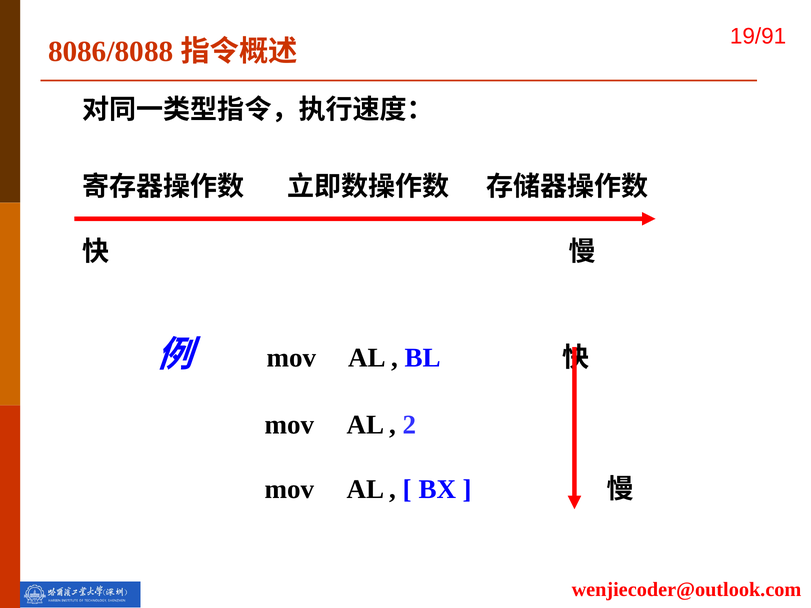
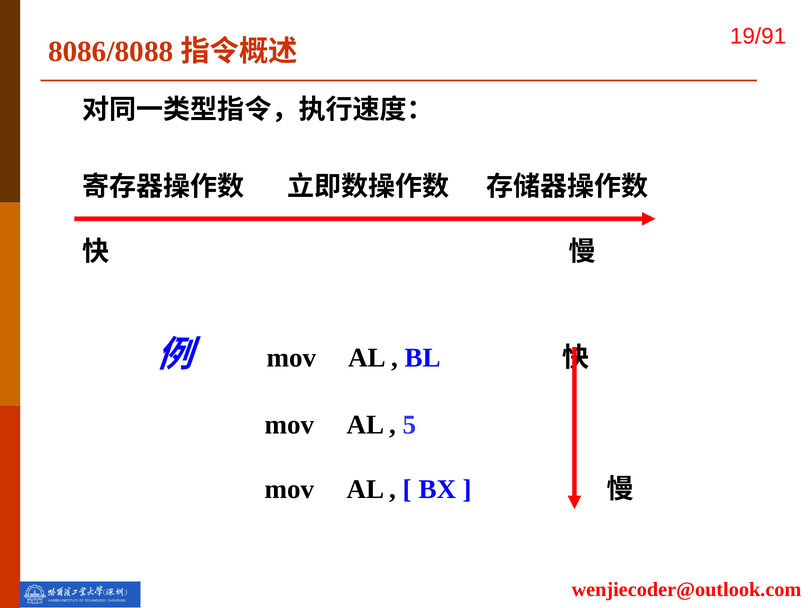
2: 2 -> 5
